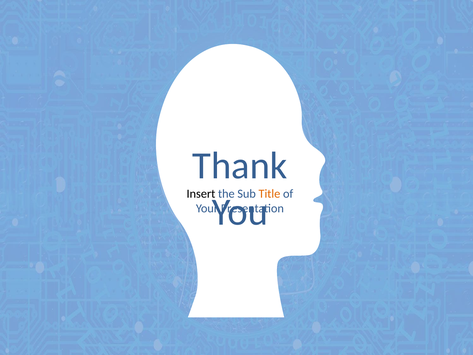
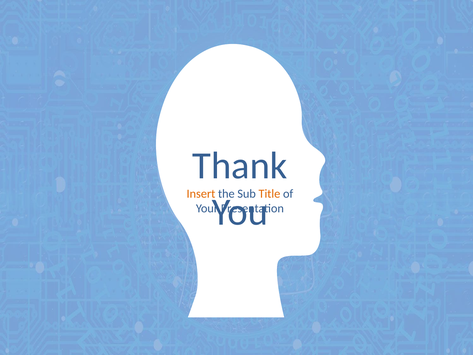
Insert colour: black -> orange
